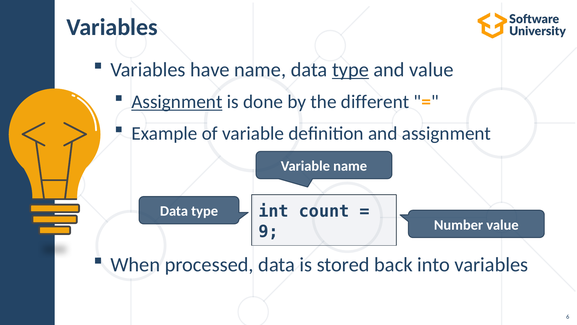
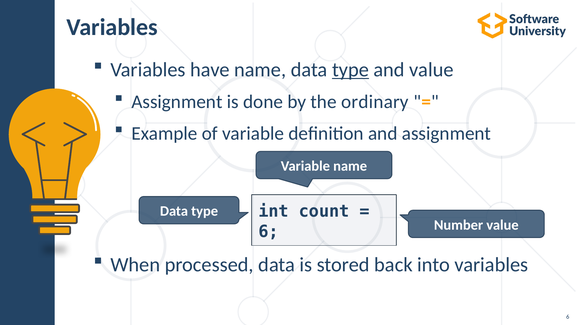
Assignment at (177, 102) underline: present -> none
different: different -> ordinary
9 at (269, 231): 9 -> 6
